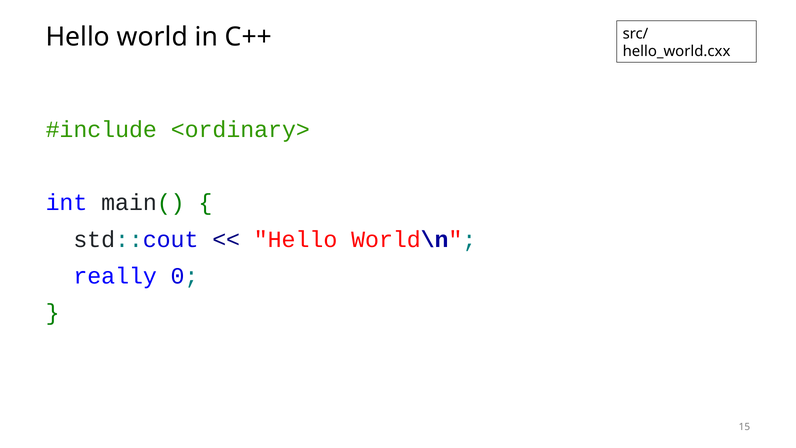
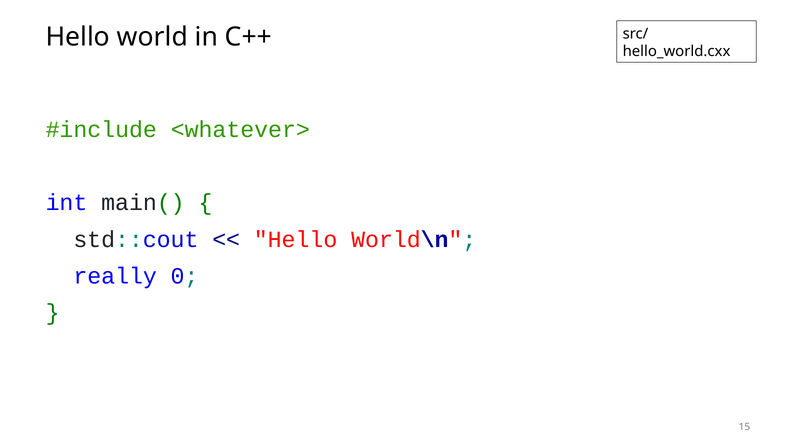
<ordinary>: <ordinary> -> <whatever>
